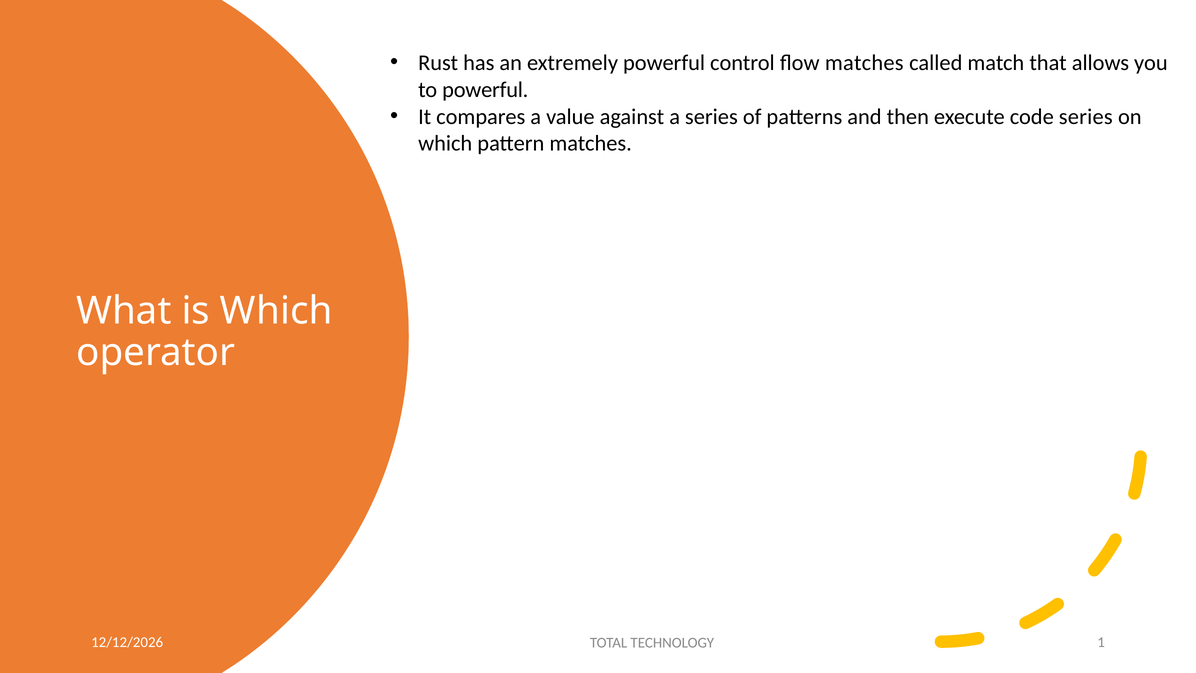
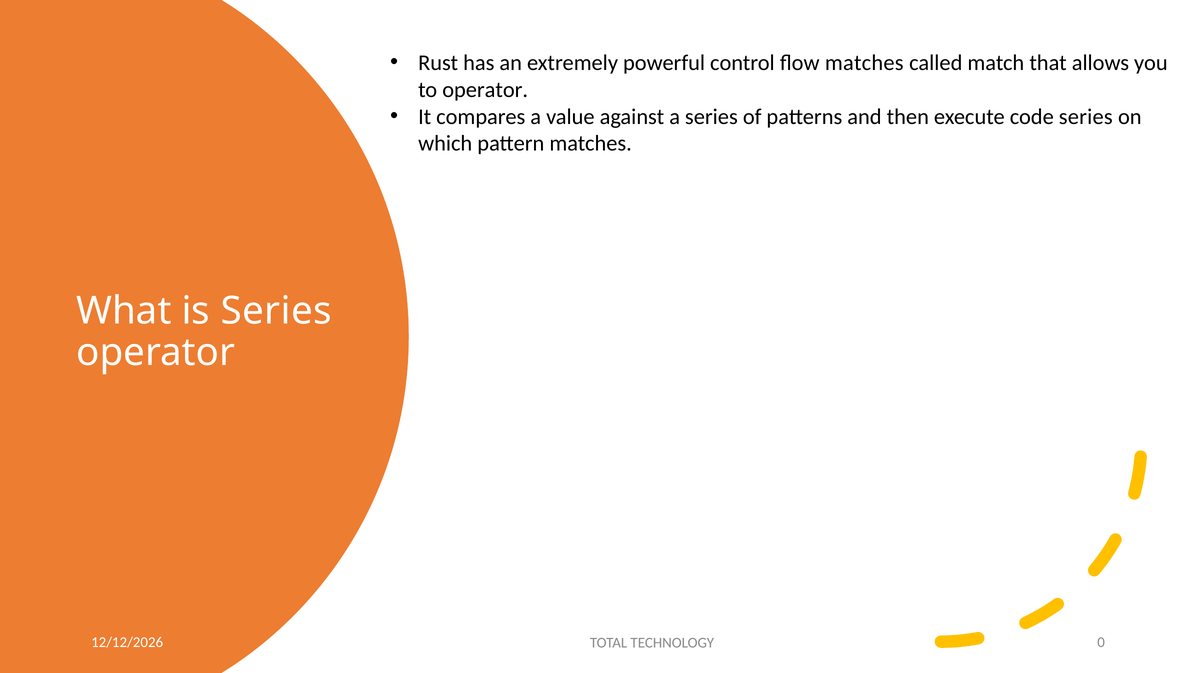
to powerful: powerful -> operator
is Which: Which -> Series
1: 1 -> 0
